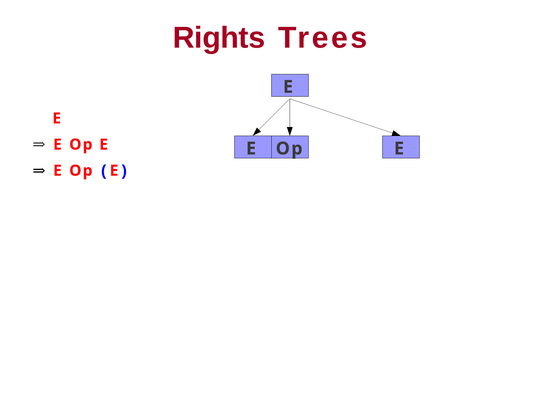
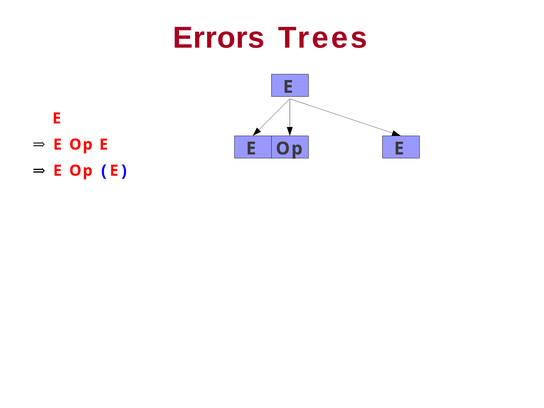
Rights: Rights -> Errors
